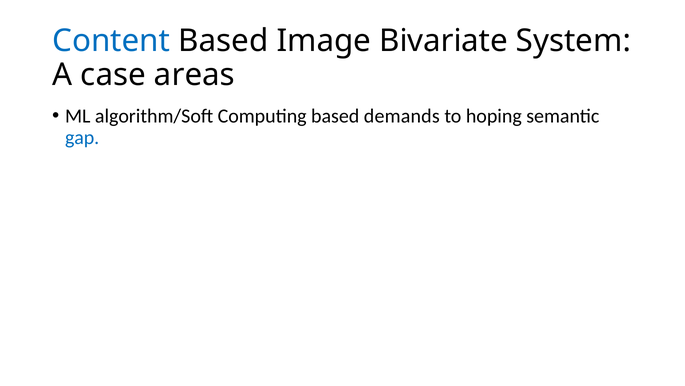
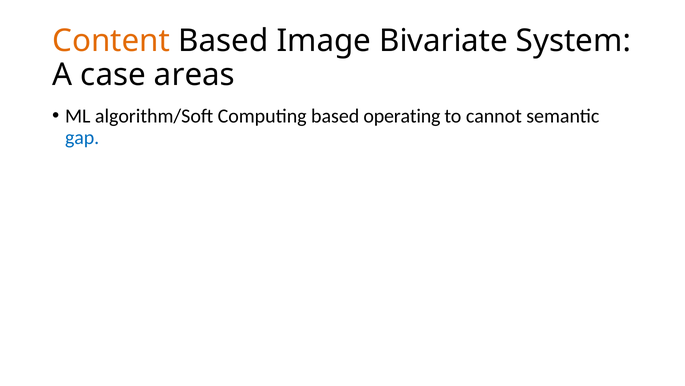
Content colour: blue -> orange
demands: demands -> operating
hoping: hoping -> cannot
